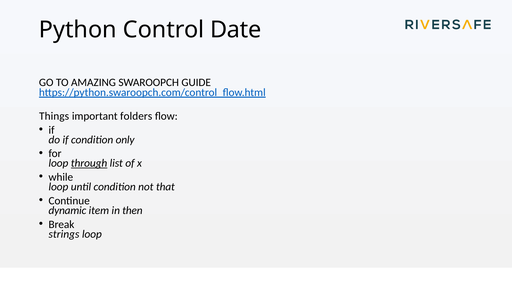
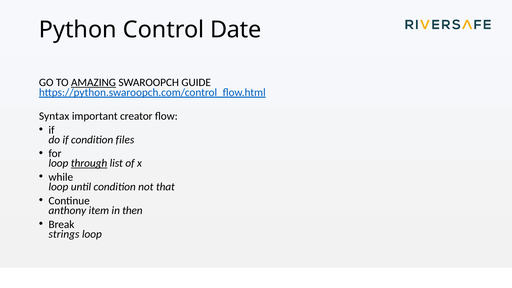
AMAZING underline: none -> present
Things: Things -> Syntax
folders: folders -> creator
only: only -> files
dynamic: dynamic -> anthony
